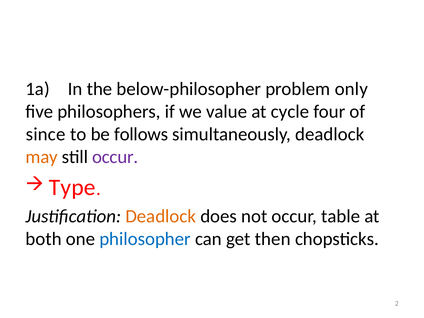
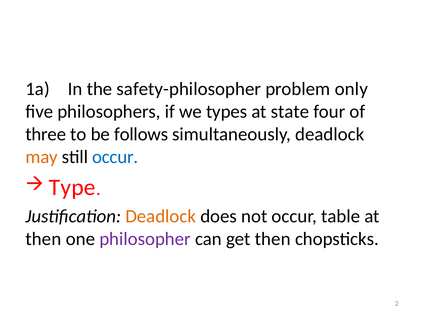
below-philosopher: below-philosopher -> safety-philosopher
value: value -> types
cycle: cycle -> state
since: since -> three
occur at (115, 157) colour: purple -> blue
both at (44, 239): both -> then
philosopher colour: blue -> purple
